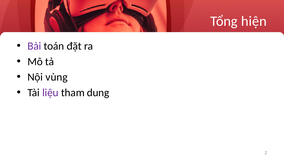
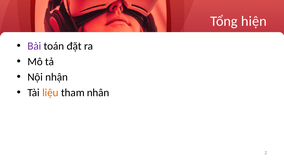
vùng: vùng -> nhận
liệu colour: purple -> orange
dung: dung -> nhân
